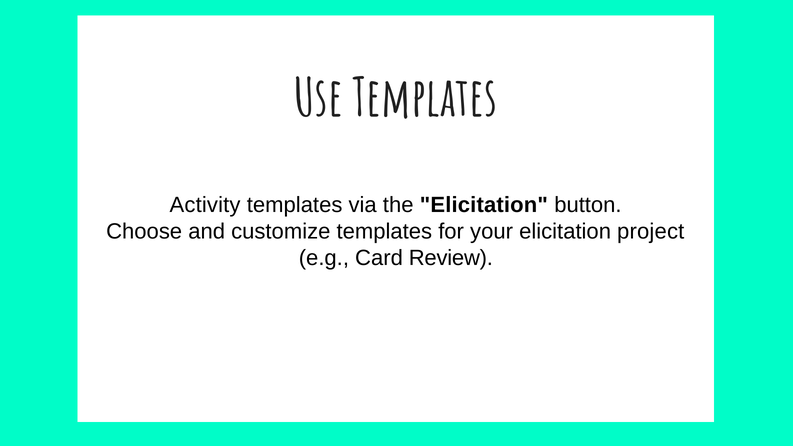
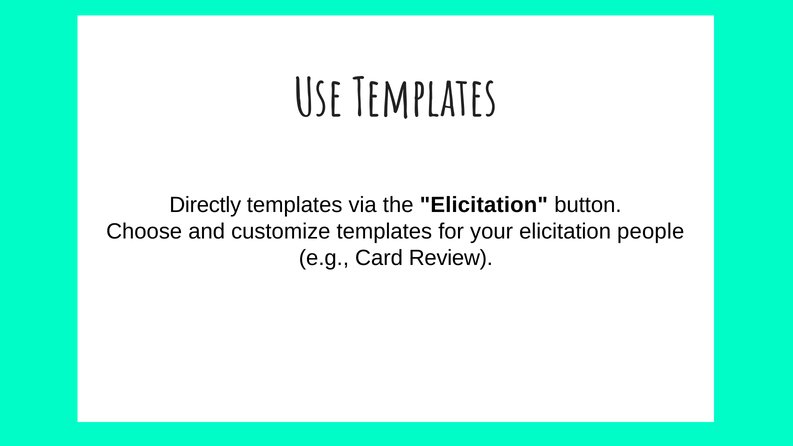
Activity: Activity -> Directly
project: project -> people
